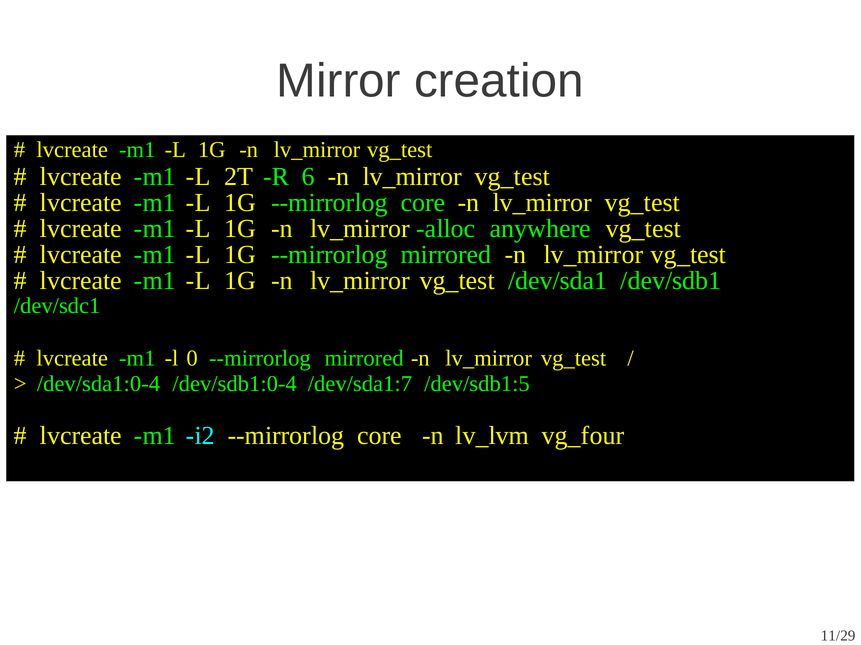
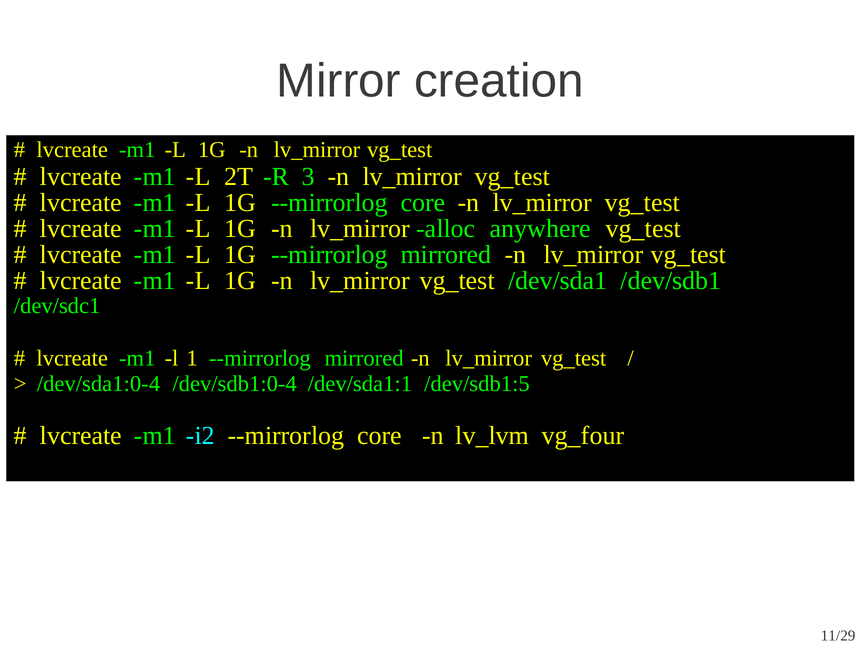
6: 6 -> 3
0: 0 -> 1
/dev/sda1:7: /dev/sda1:7 -> /dev/sda1:1
